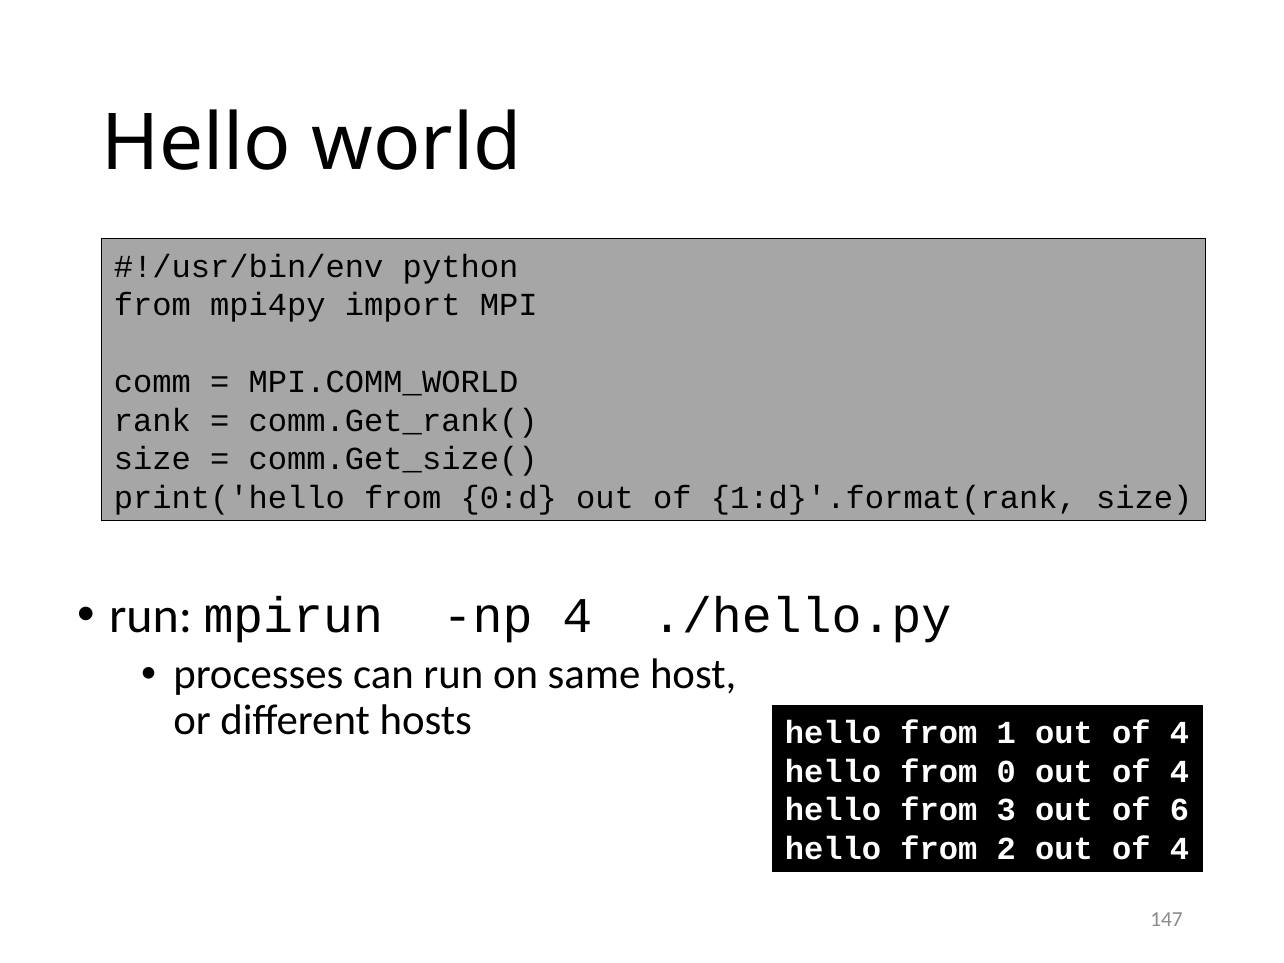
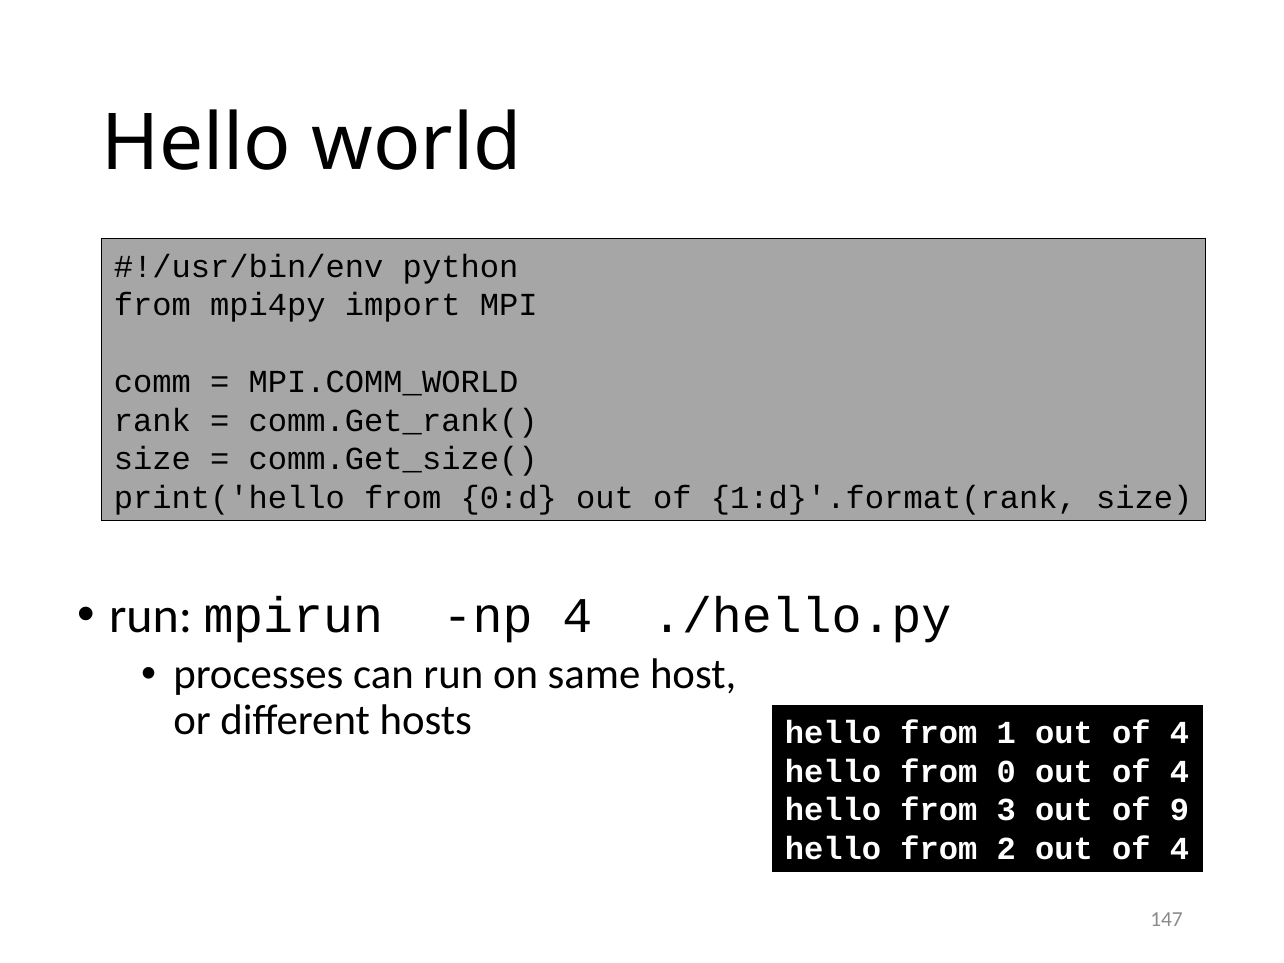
6: 6 -> 9
